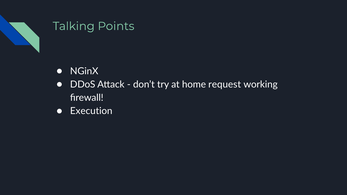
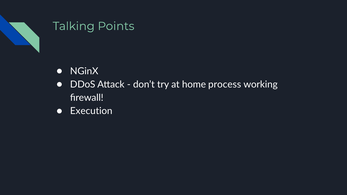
request: request -> process
